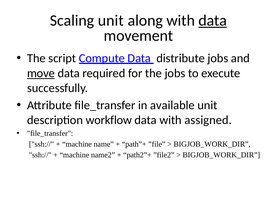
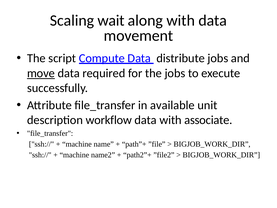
Scaling unit: unit -> wait
data at (213, 20) underline: present -> none
assigned: assigned -> associate
